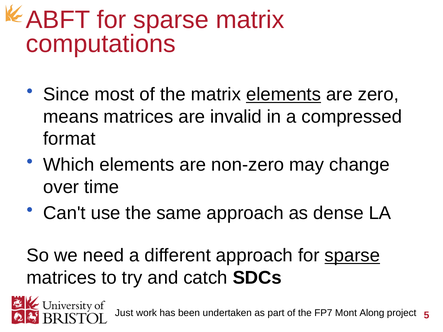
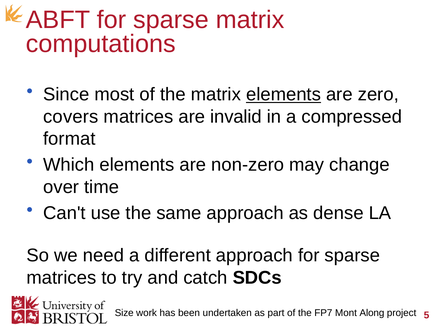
means: means -> covers
sparse at (352, 256) underline: present -> none
Just: Just -> Size
